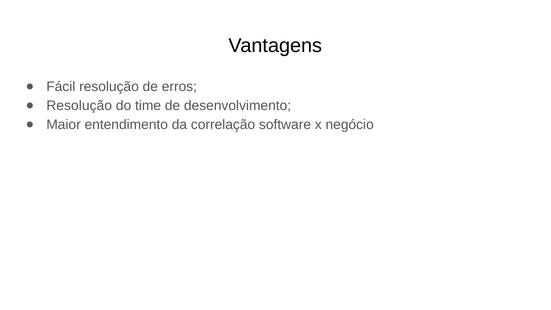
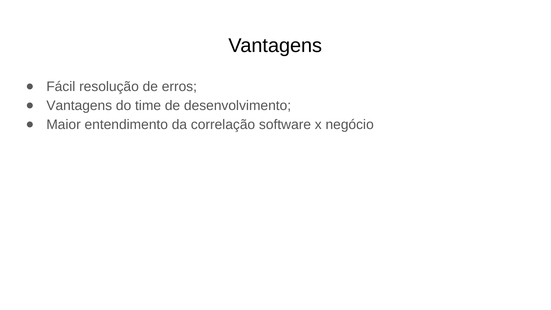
Resolução at (79, 106): Resolução -> Vantagens
